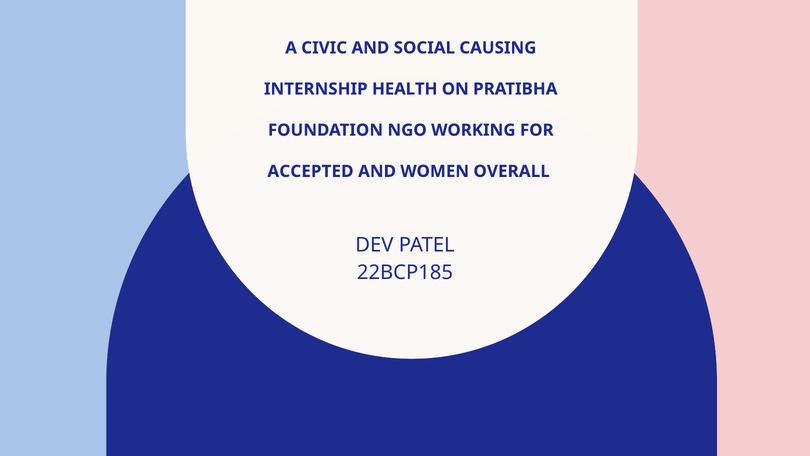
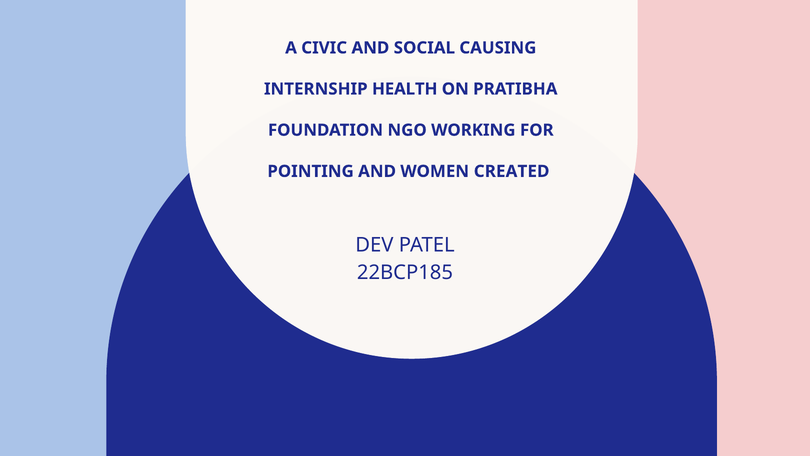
ACCEPTED: ACCEPTED -> POINTING
OVERALL: OVERALL -> CREATED
